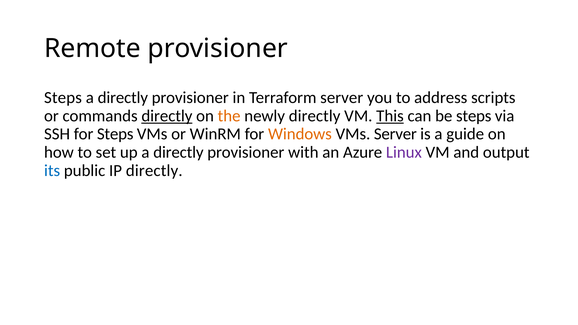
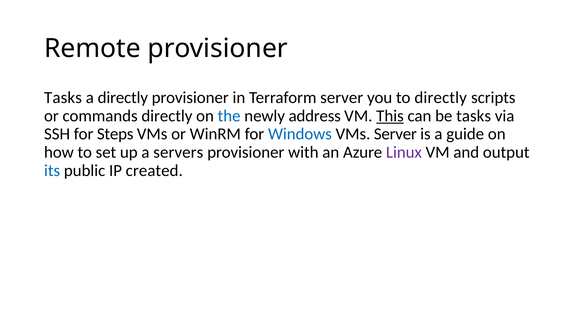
Steps at (63, 98): Steps -> Tasks
to address: address -> directly
directly at (167, 116) underline: present -> none
the colour: orange -> blue
newly directly: directly -> address
be steps: steps -> tasks
Windows colour: orange -> blue
up a directly: directly -> servers
IP directly: directly -> created
